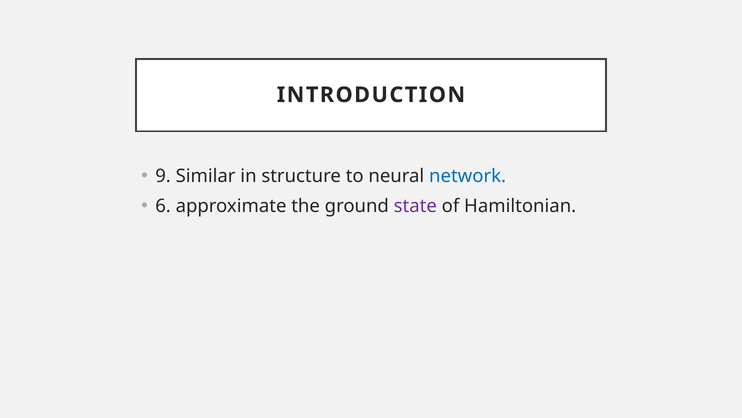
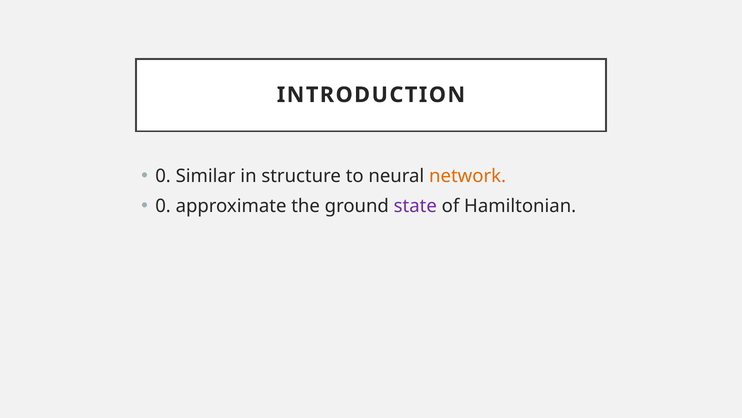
9 at (163, 176): 9 -> 0
network colour: blue -> orange
6 at (163, 206): 6 -> 0
